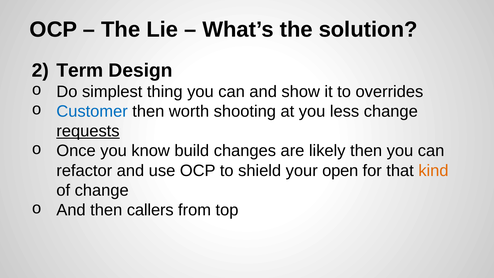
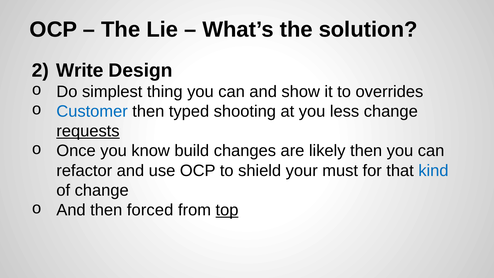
Term: Term -> Write
worth: worth -> typed
open: open -> must
kind colour: orange -> blue
callers: callers -> forced
top underline: none -> present
